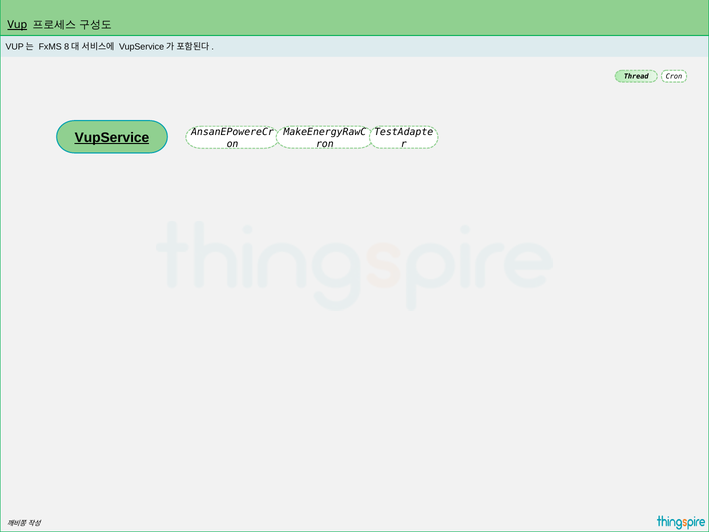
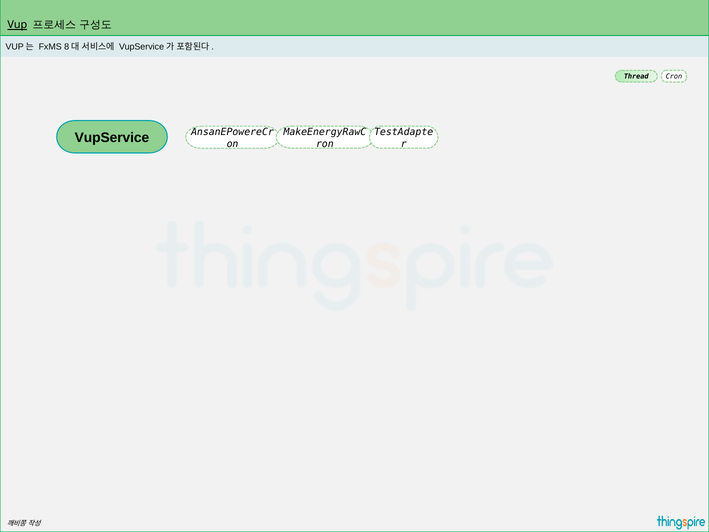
VupService underline: present -> none
